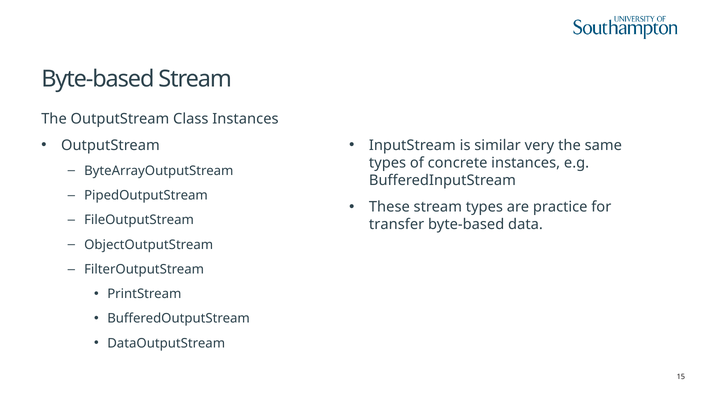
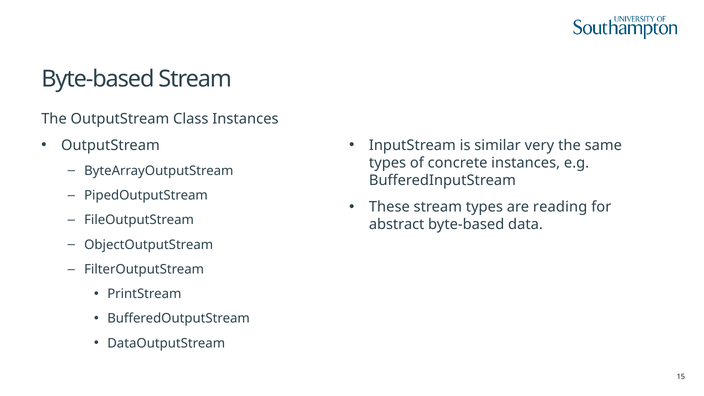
practice: practice -> reading
transfer: transfer -> abstract
